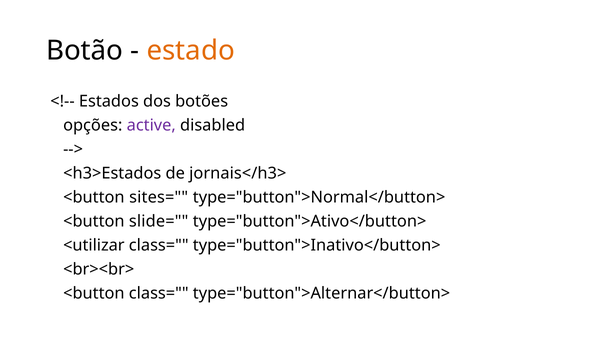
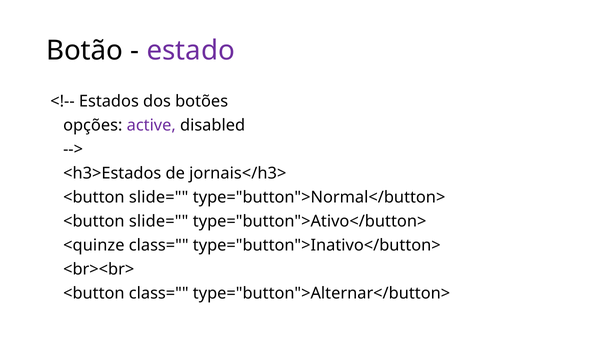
estado colour: orange -> purple
sites= at (159, 198): sites= -> slide=
<utilizar: <utilizar -> <quinze
